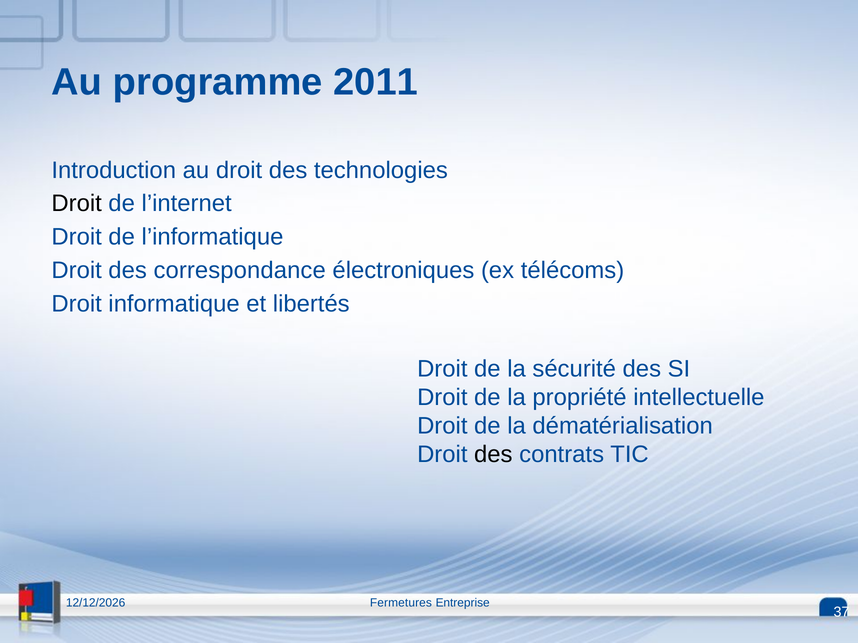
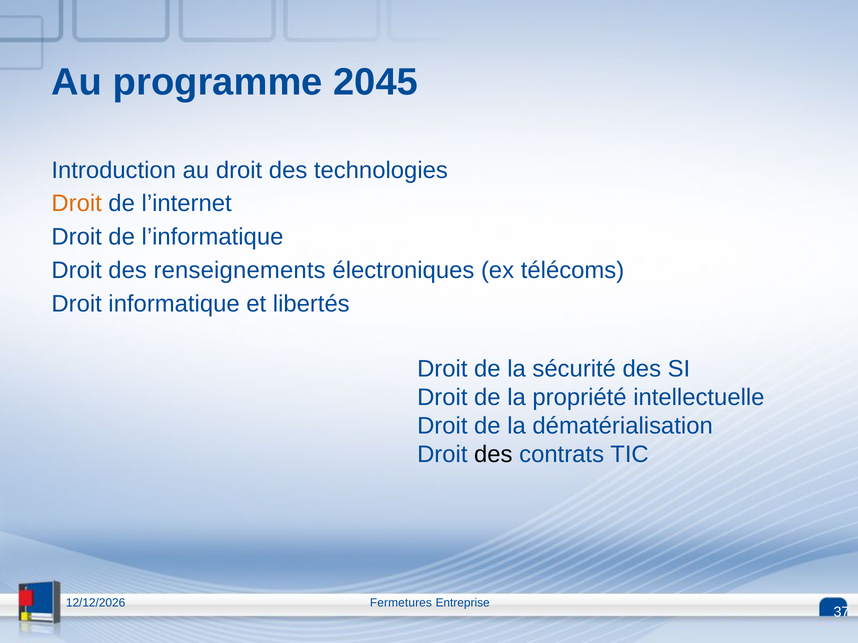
2011: 2011 -> 2045
Droit at (77, 204) colour: black -> orange
correspondance: correspondance -> renseignements
